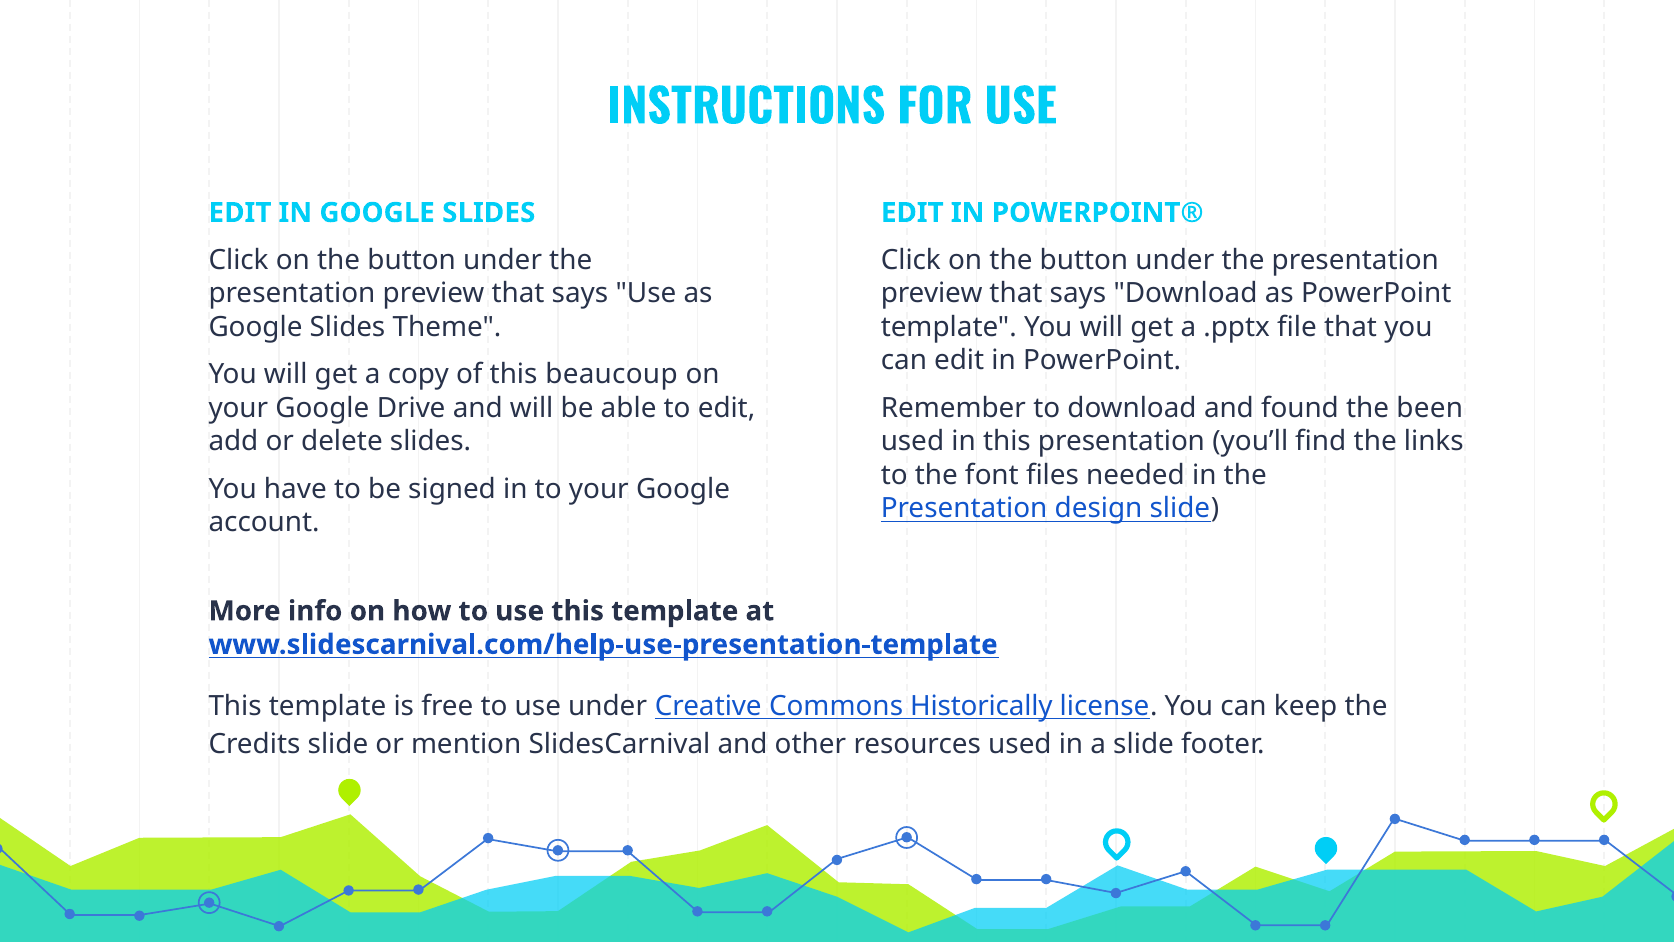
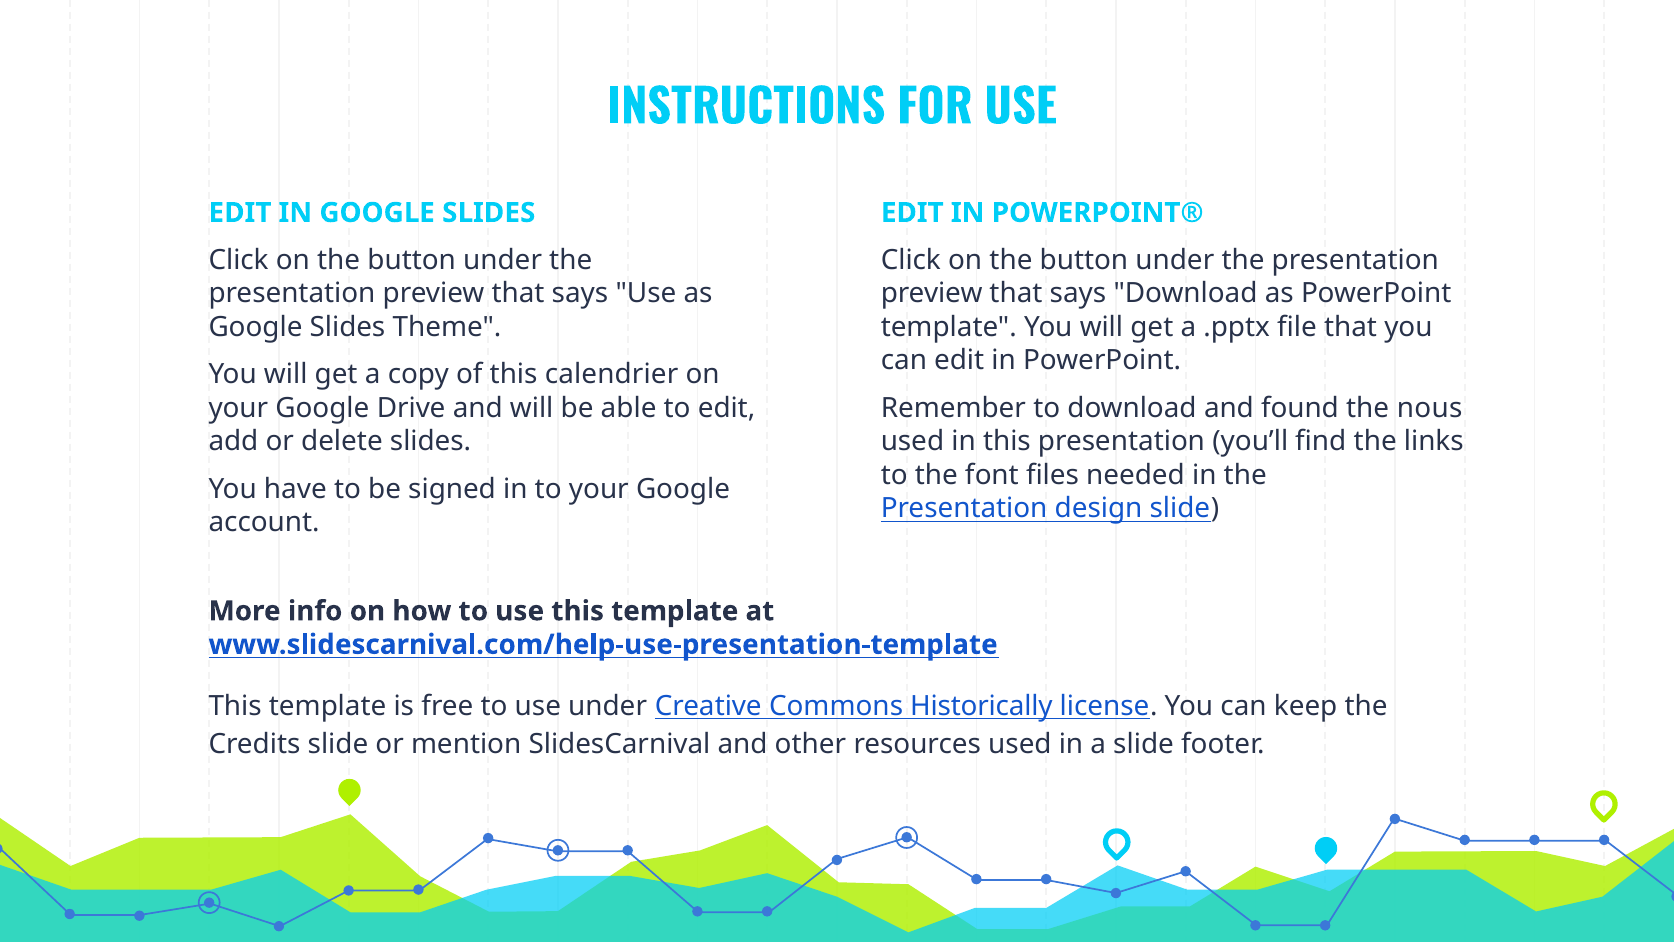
beaucoup: beaucoup -> calendrier
been: been -> nous
